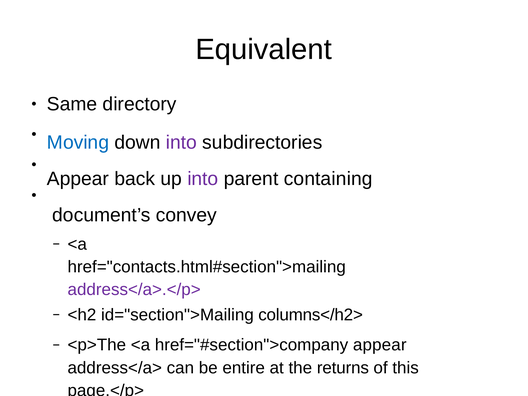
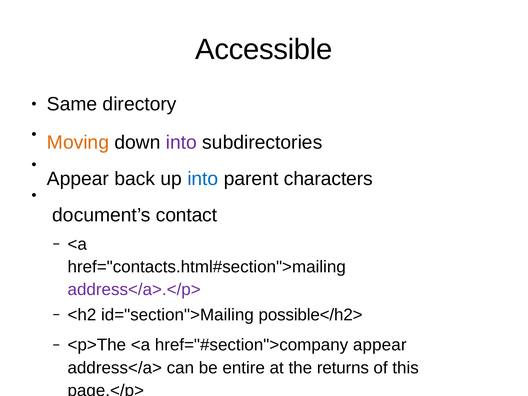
Equivalent: Equivalent -> Accessible
Moving colour: blue -> orange
into at (203, 179) colour: purple -> blue
containing: containing -> characters
convey: convey -> contact
columns</h2>: columns</h2> -> possible</h2>
